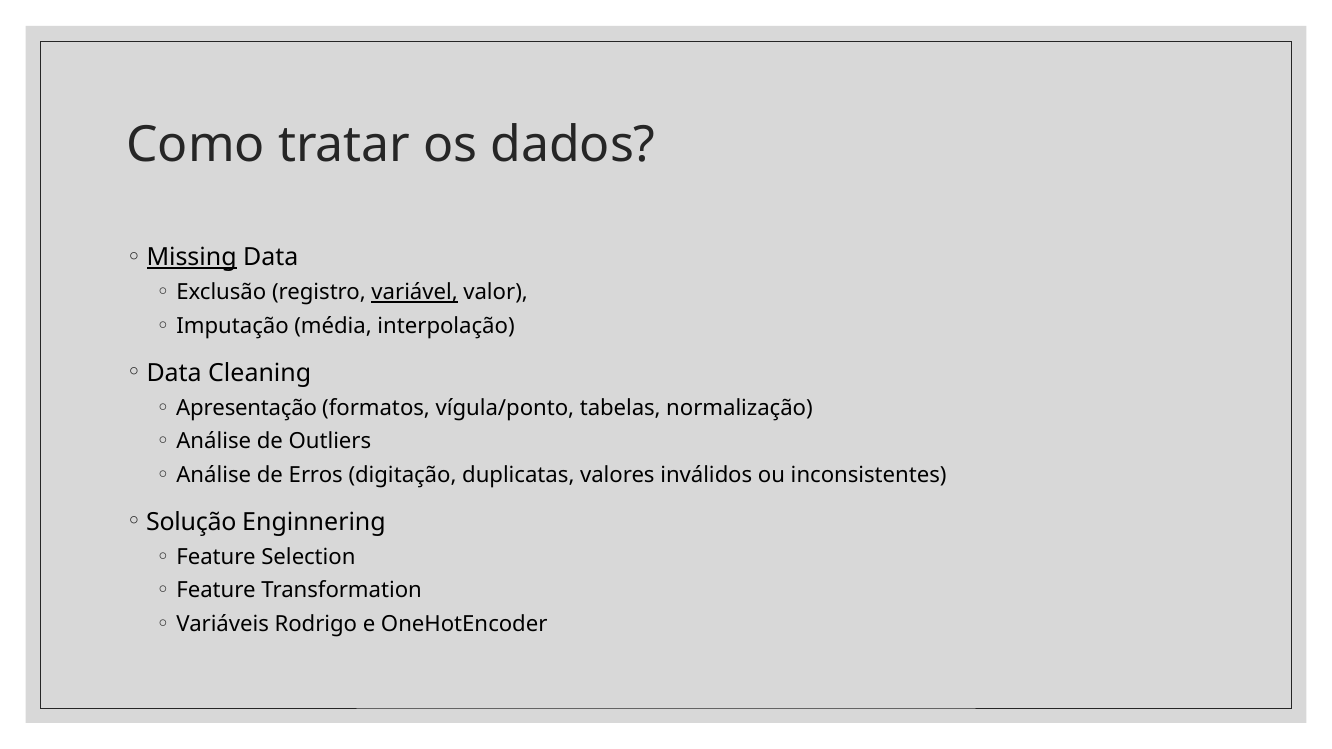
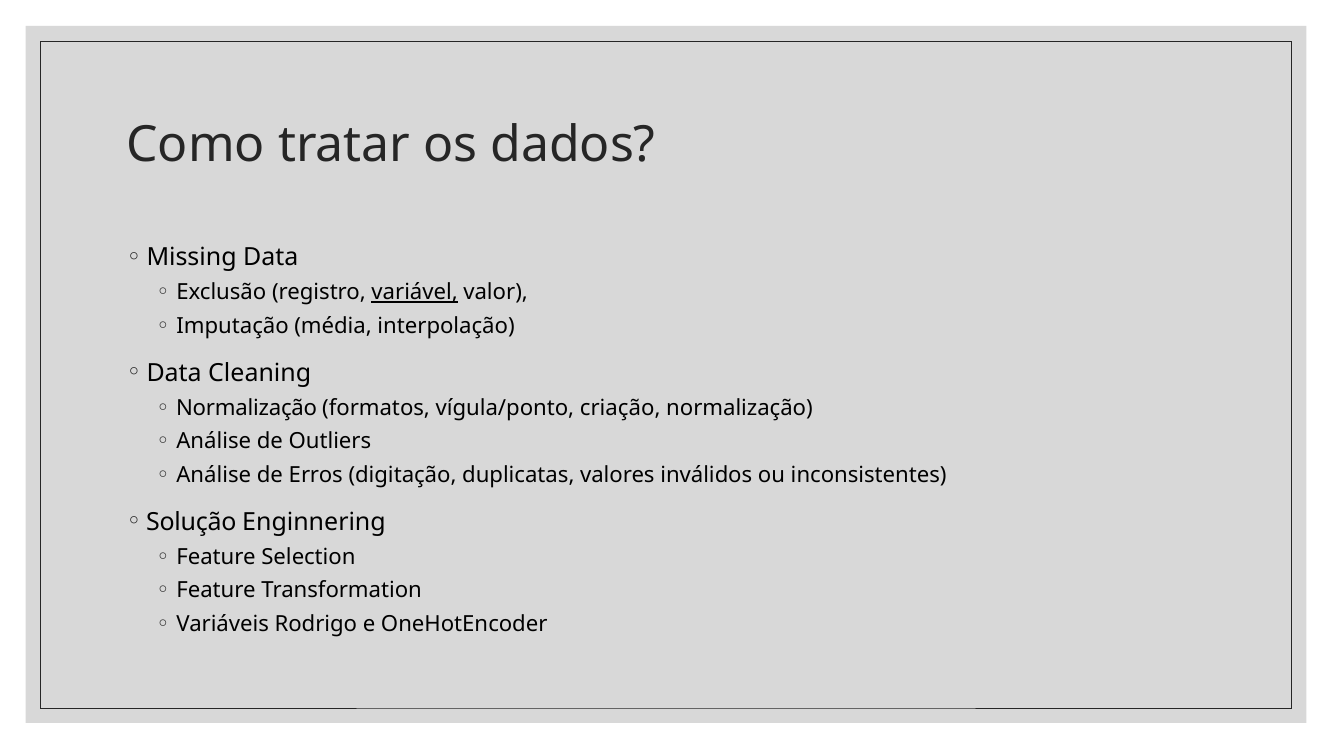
Missing underline: present -> none
Apresentação at (247, 408): Apresentação -> Normalização
tabelas: tabelas -> criação
